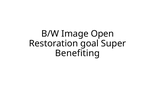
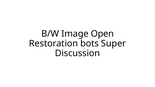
goal: goal -> bots
Benefiting: Benefiting -> Discussion
